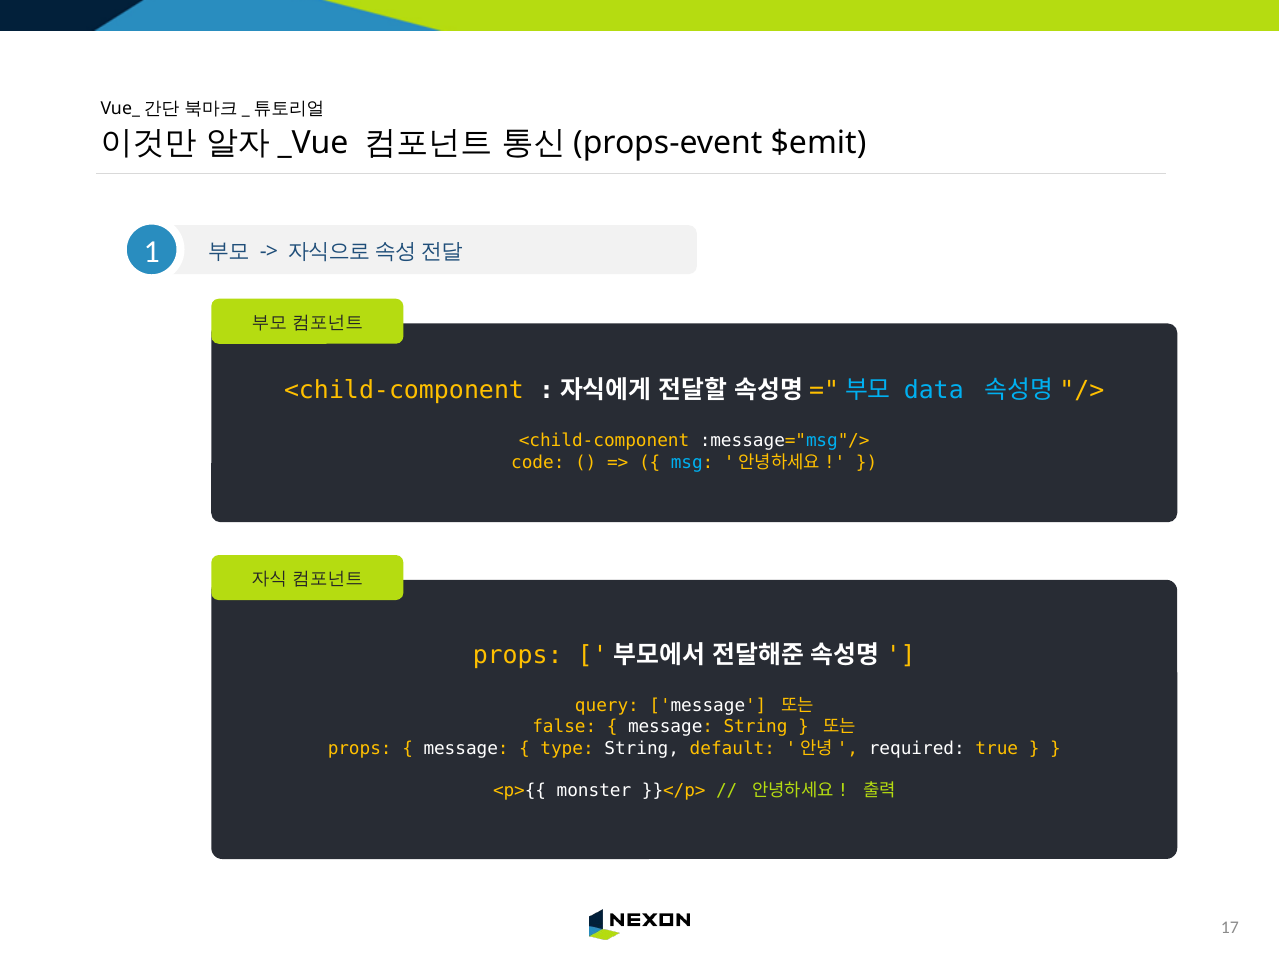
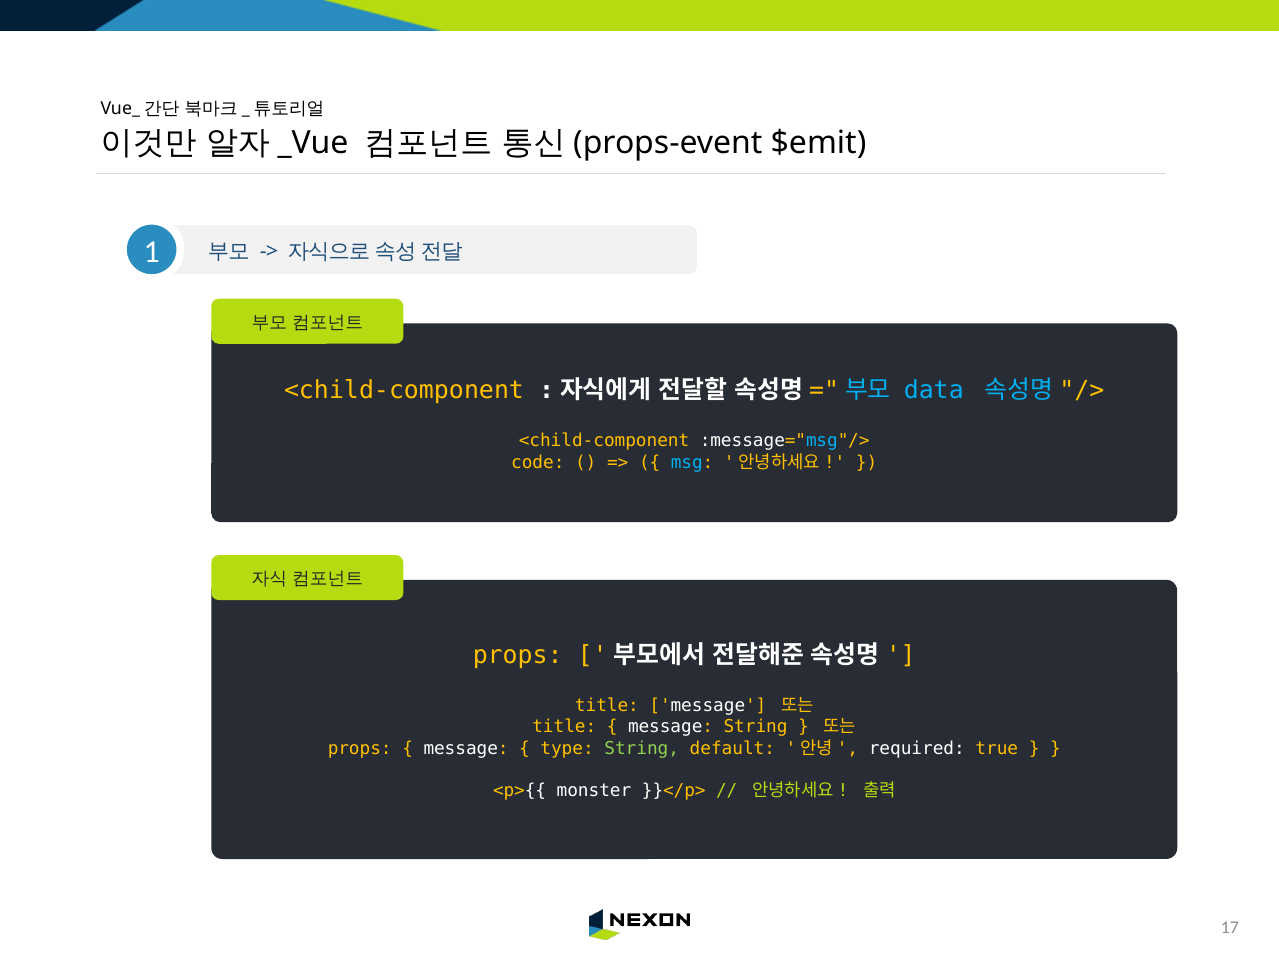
query at (607, 706): query -> title
false at (564, 727): false -> title
String at (642, 748) colour: white -> light green
